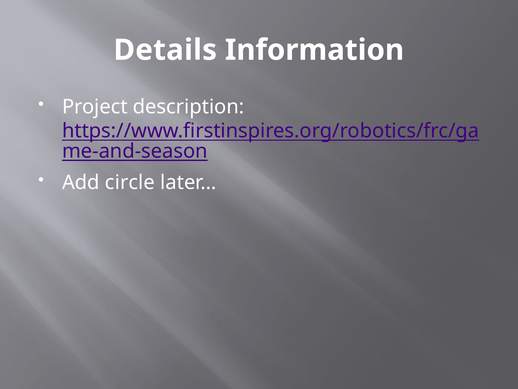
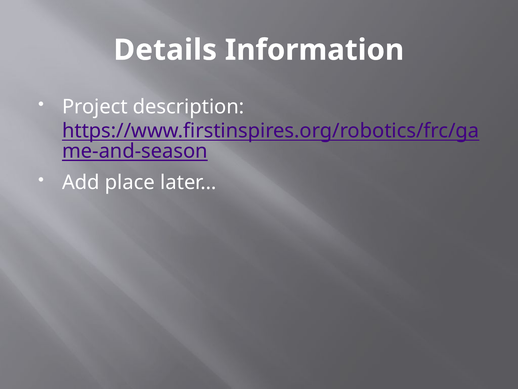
circle: circle -> place
